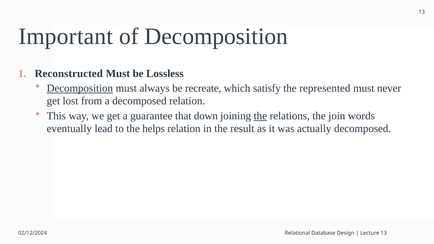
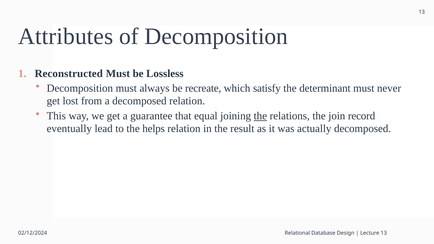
Important: Important -> Attributes
Decomposition at (80, 88) underline: present -> none
represented: represented -> determinant
down: down -> equal
words: words -> record
